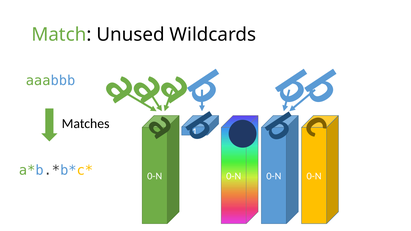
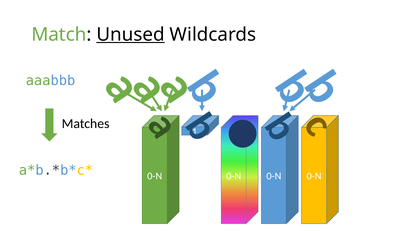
Unused underline: none -> present
